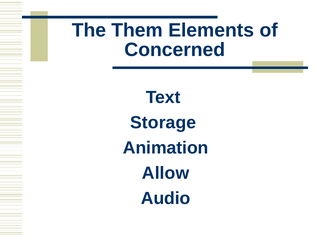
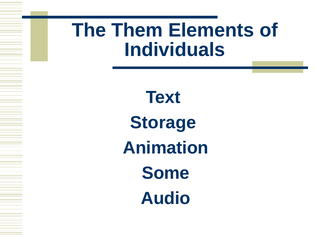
Concerned: Concerned -> Individuals
Allow: Allow -> Some
